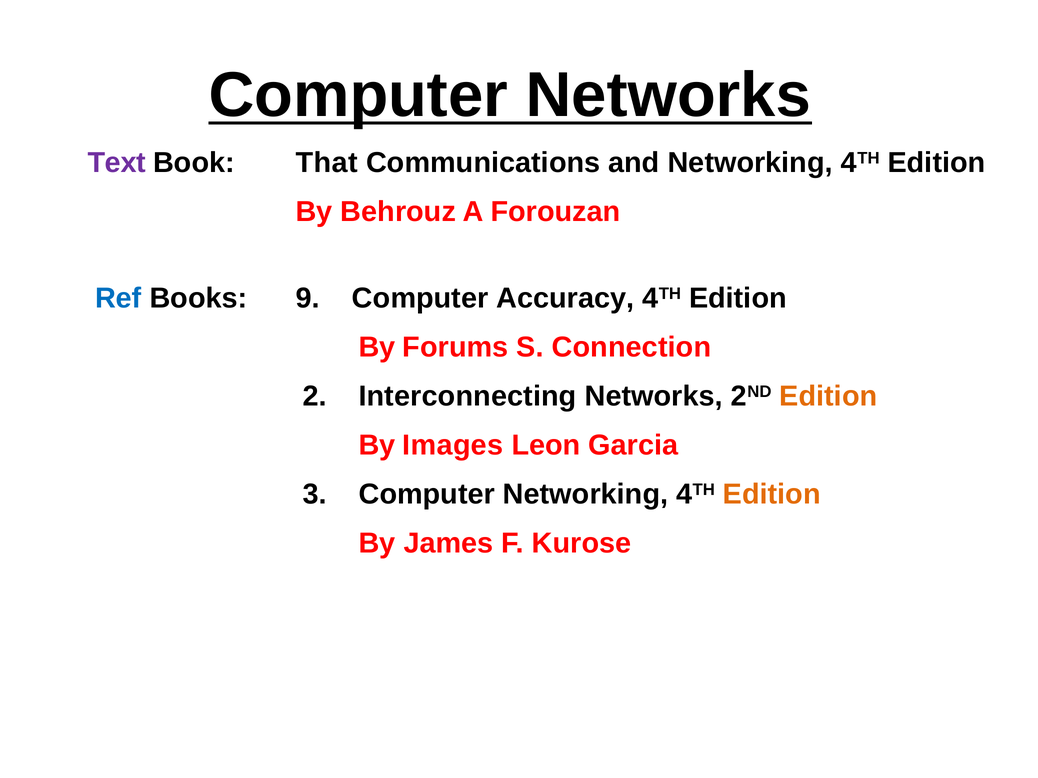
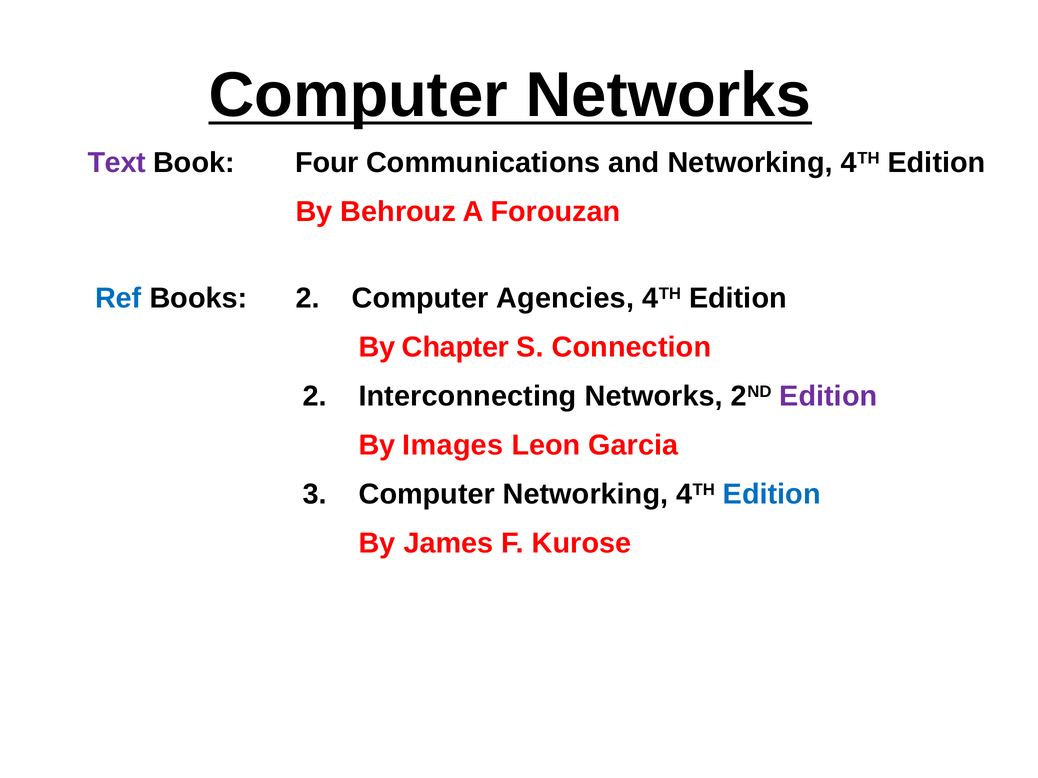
That: That -> Four
Books 9: 9 -> 2
Accuracy: Accuracy -> Agencies
Forums: Forums -> Chapter
Edition at (828, 397) colour: orange -> purple
Edition at (772, 495) colour: orange -> blue
